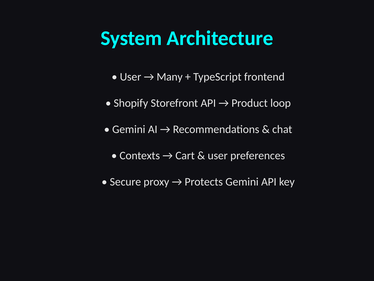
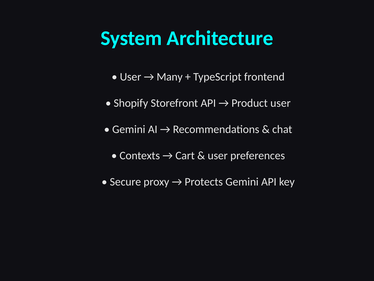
Product loop: loop -> user
